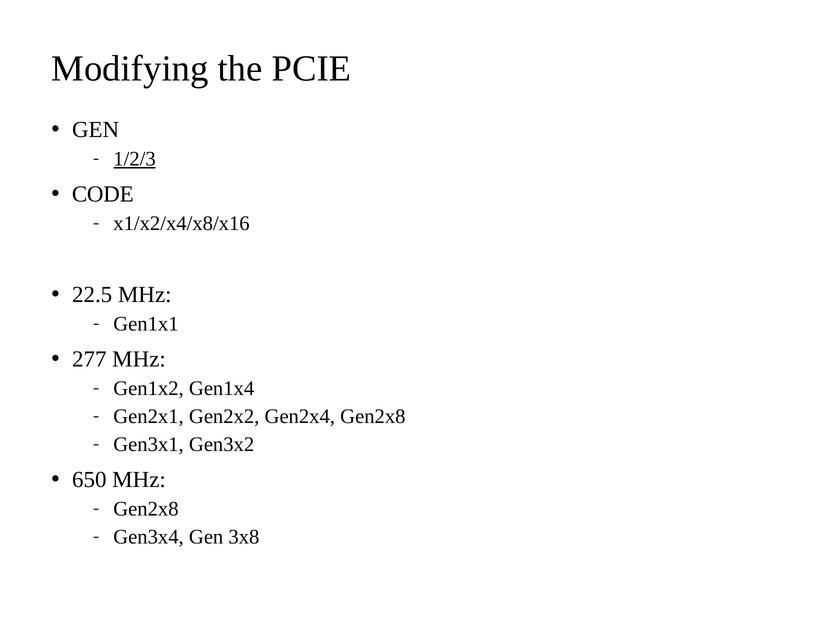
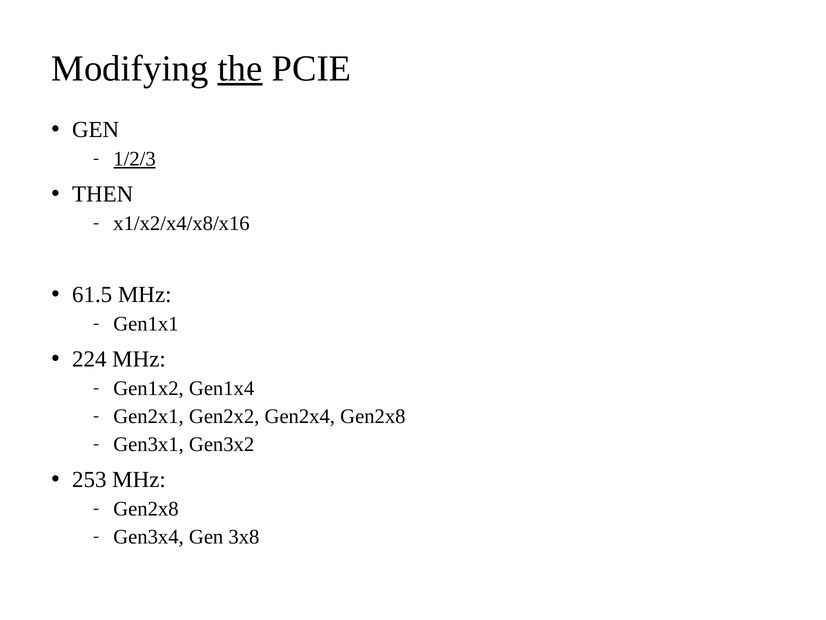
the underline: none -> present
CODE: CODE -> THEN
22.5: 22.5 -> 61.5
277: 277 -> 224
650: 650 -> 253
